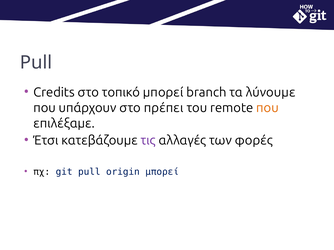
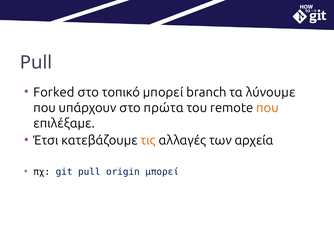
Credits: Credits -> Forked
πρέπει: πρέπει -> πρώτα
τις colour: purple -> orange
φορές: φορές -> αρχεία
